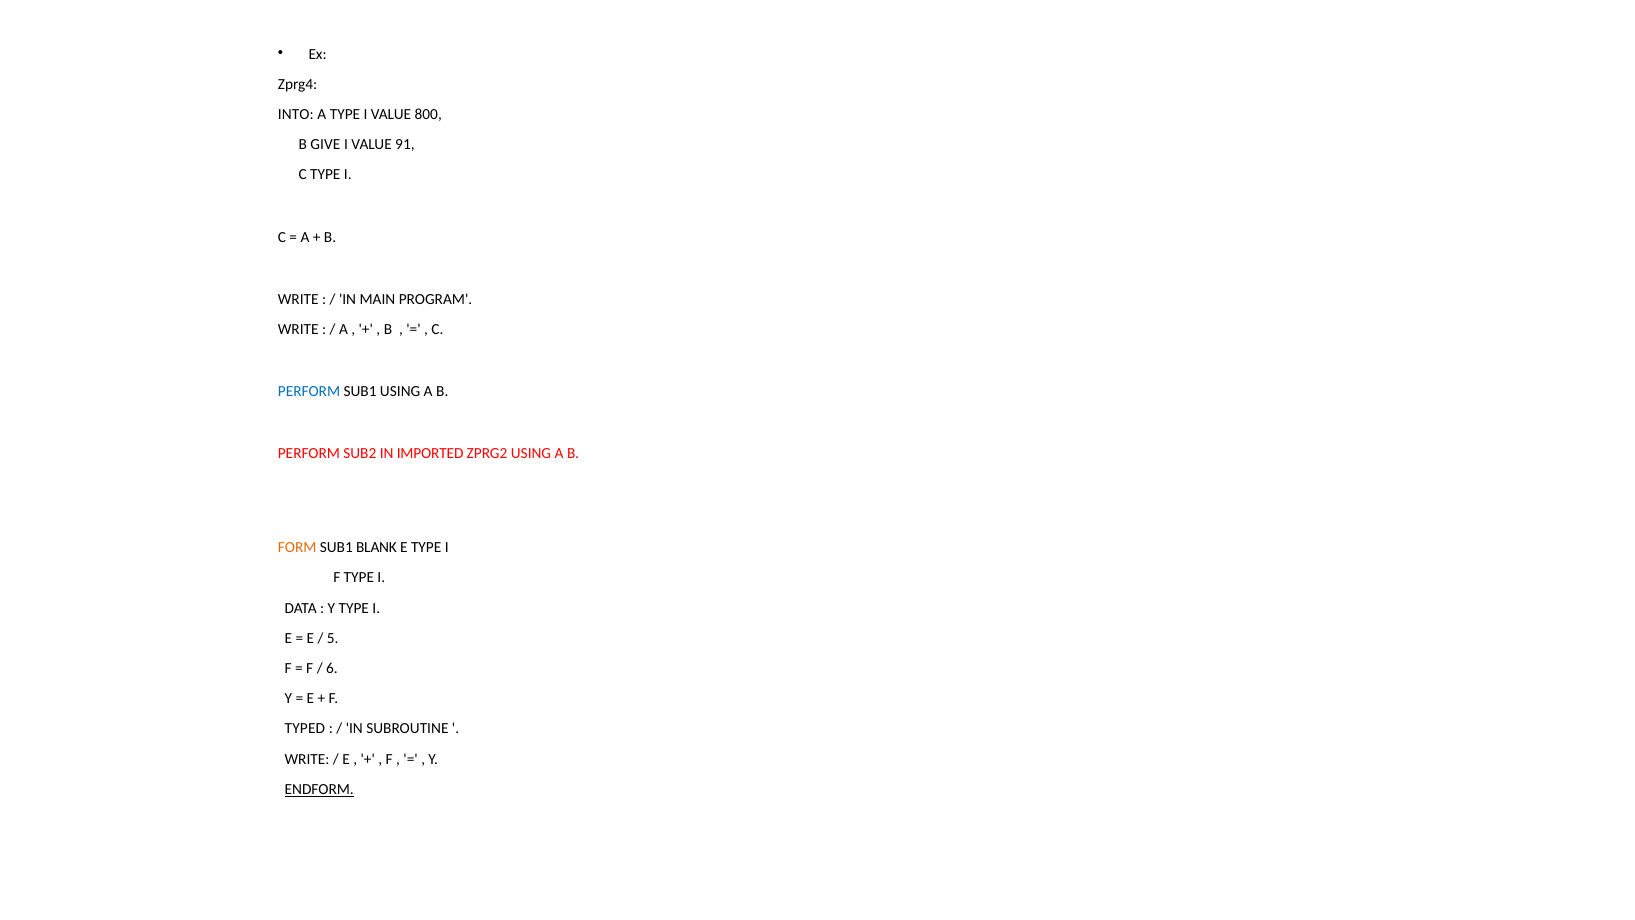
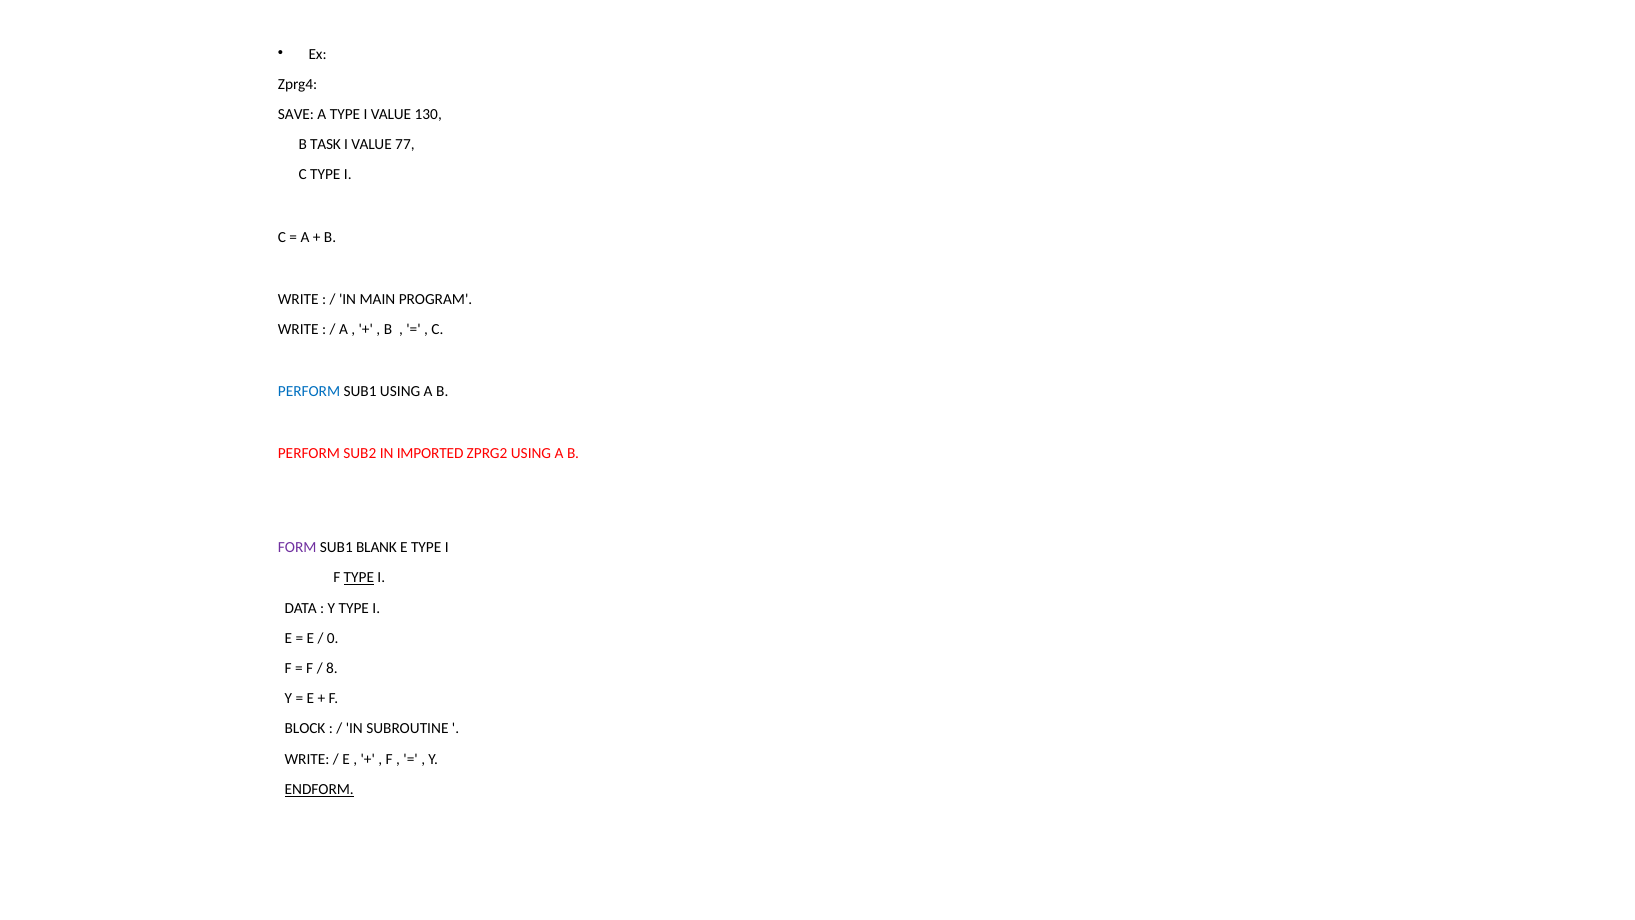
INTO: INTO -> SAVE
800: 800 -> 130
GIVE: GIVE -> TASK
91: 91 -> 77
FORM colour: orange -> purple
TYPE at (359, 578) underline: none -> present
5: 5 -> 0
6: 6 -> 8
TYPED: TYPED -> BLOCK
